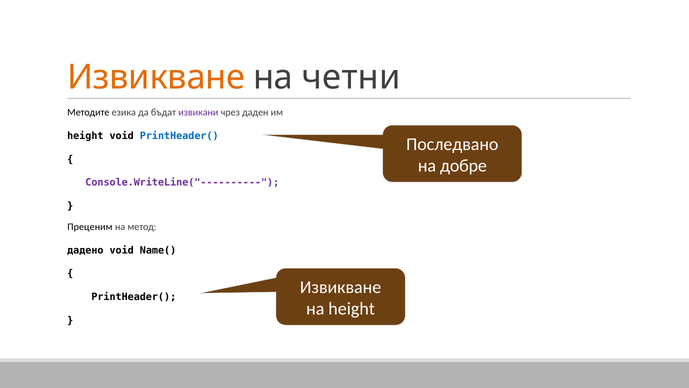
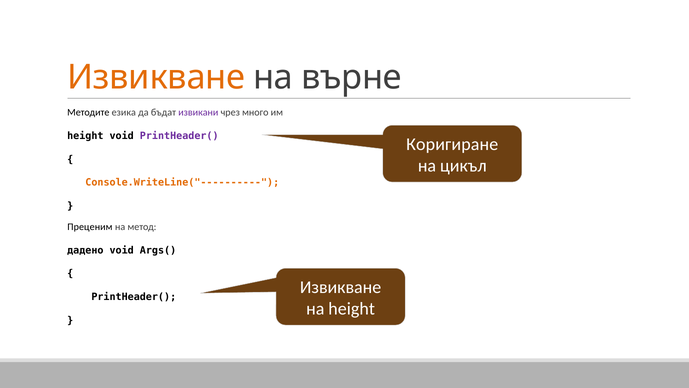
четни: четни -> върне
даден: даден -> много
PrintHeader( at (179, 136) colour: blue -> purple
Последвано: Последвано -> Коригиране
добре: добре -> цикъл
Console.WriteLine("---------- colour: purple -> orange
Name(: Name( -> Args(
